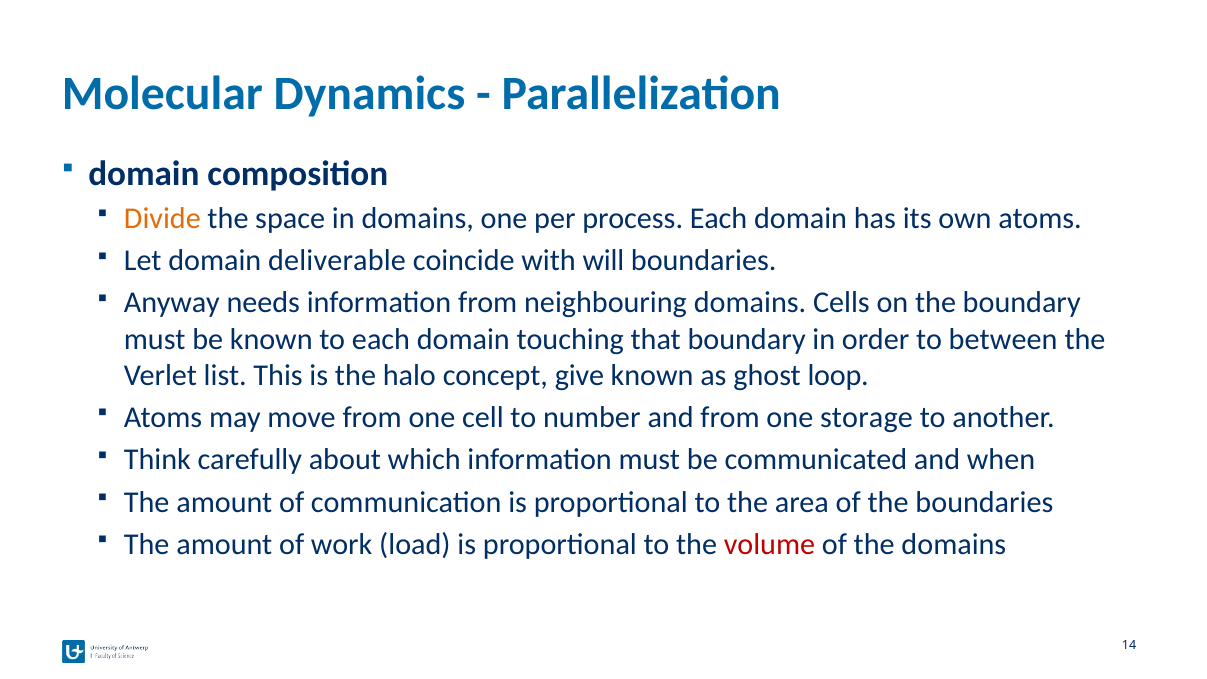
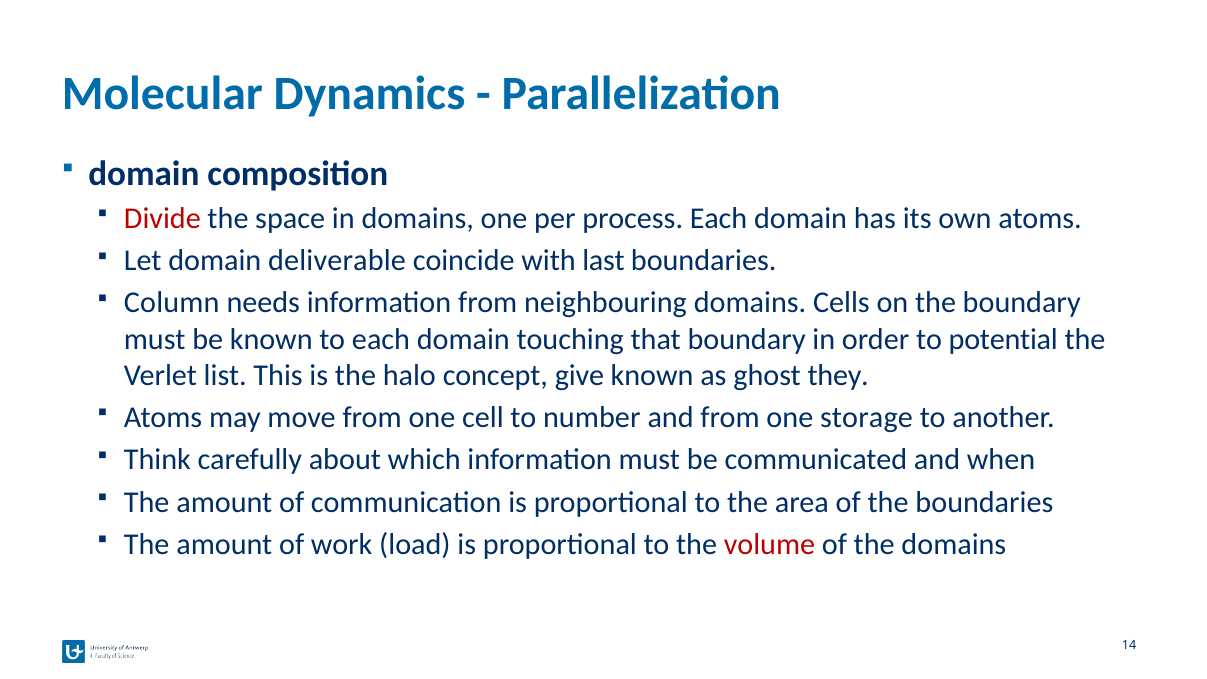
Divide colour: orange -> red
will: will -> last
Anyway: Anyway -> Column
between: between -> potential
loop: loop -> they
